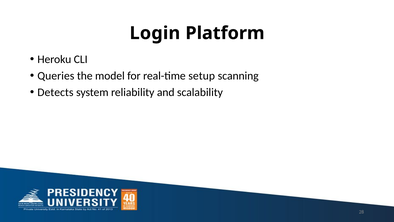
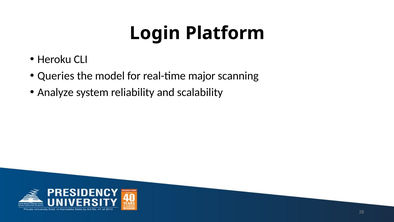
setup: setup -> major
Detects: Detects -> Analyze
